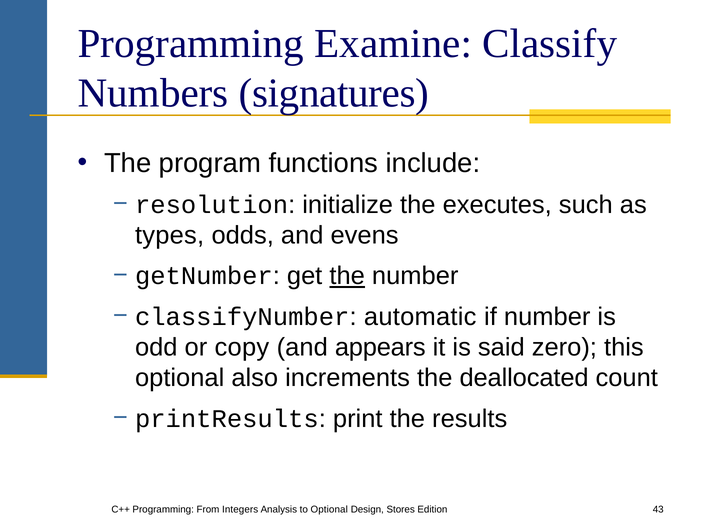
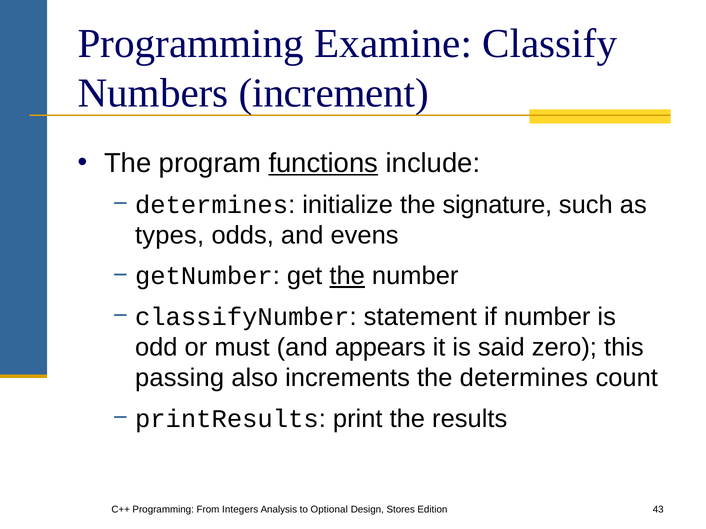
signatures: signatures -> increment
functions underline: none -> present
resolution at (212, 205): resolution -> determines
executes: executes -> signature
automatic: automatic -> statement
copy: copy -> must
optional at (180, 378): optional -> passing
the deallocated: deallocated -> determines
